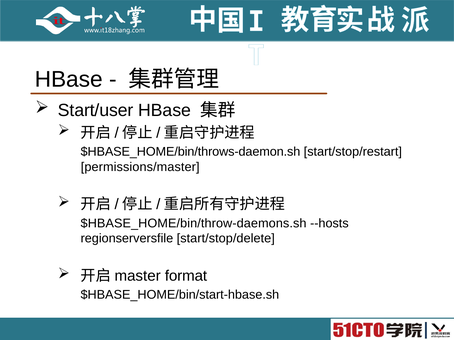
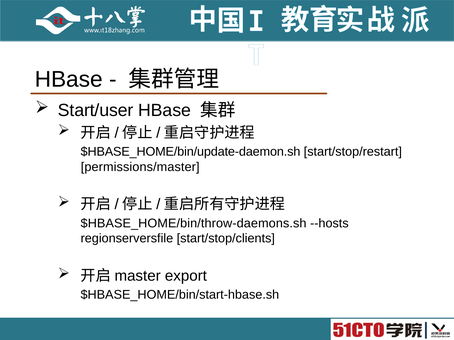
$HBASE_HOME/bin/throws-daemon.sh: $HBASE_HOME/bin/throws-daemon.sh -> $HBASE_HOME/bin/update-daemon.sh
start/stop/delete: start/stop/delete -> start/stop/clients
format: format -> export
